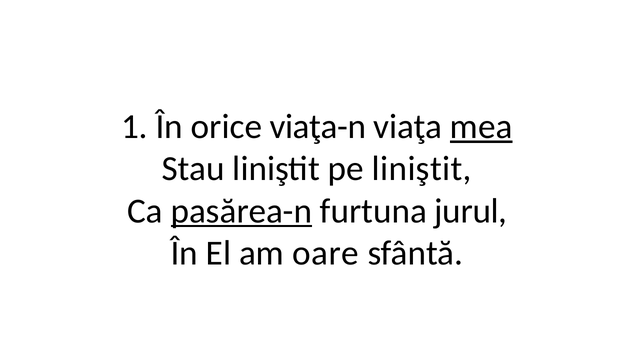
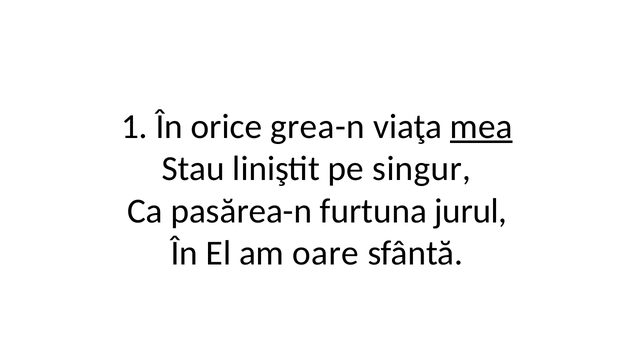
viaţa-n: viaţa-n -> grea-n
pe liniştit: liniştit -> singur
pasărea-n underline: present -> none
